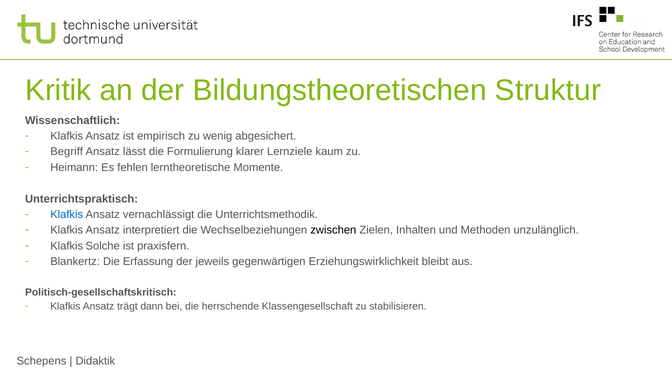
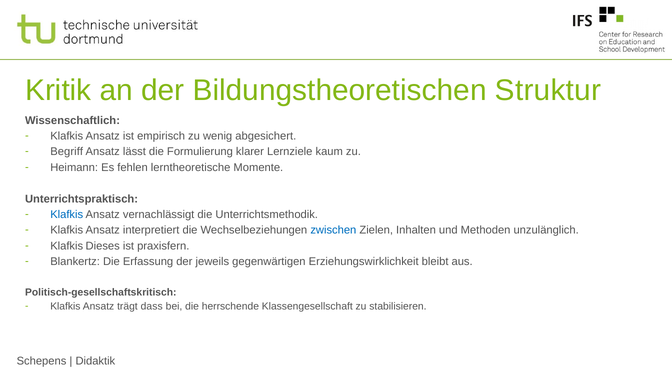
zwischen colour: black -> blue
Solche: Solche -> Dieses
dann: dann -> dass
